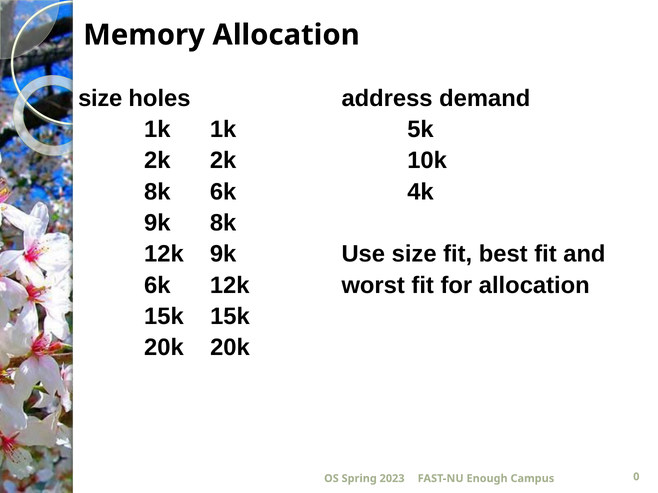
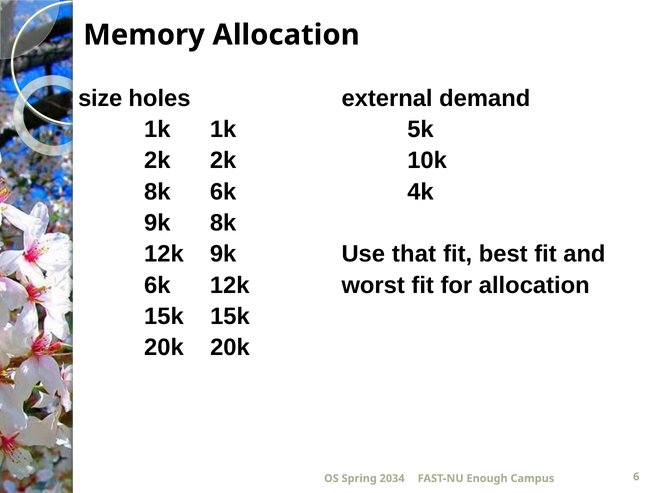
address: address -> external
Use size: size -> that
2023: 2023 -> 2034
0: 0 -> 6
